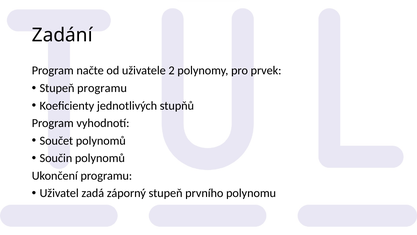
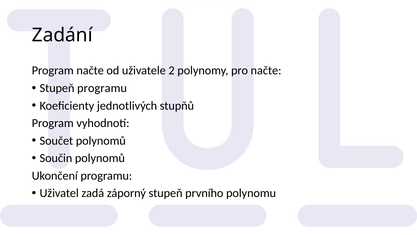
pro prvek: prvek -> načte
